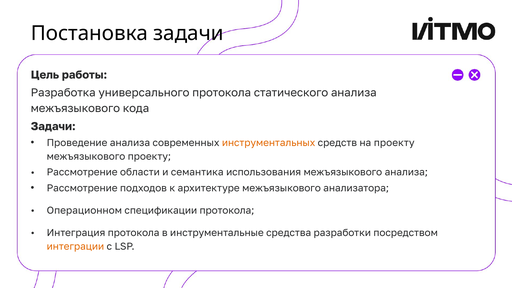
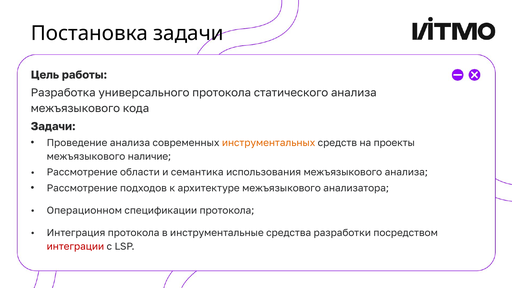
на проекту: проекту -> проекты
межъязыкового проекту: проекту -> наличие
интеграции colour: orange -> red
